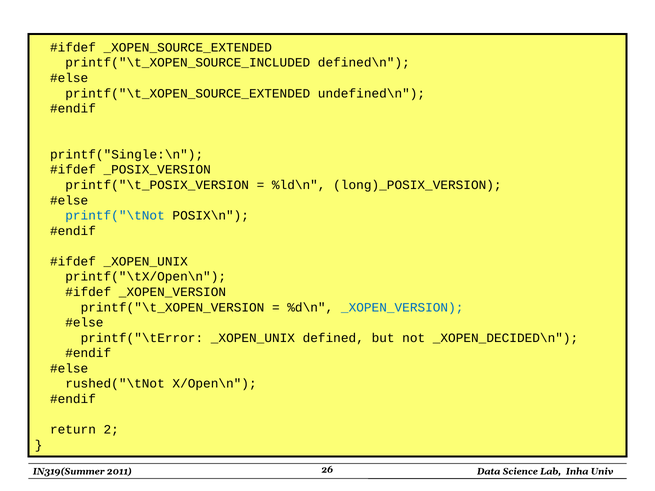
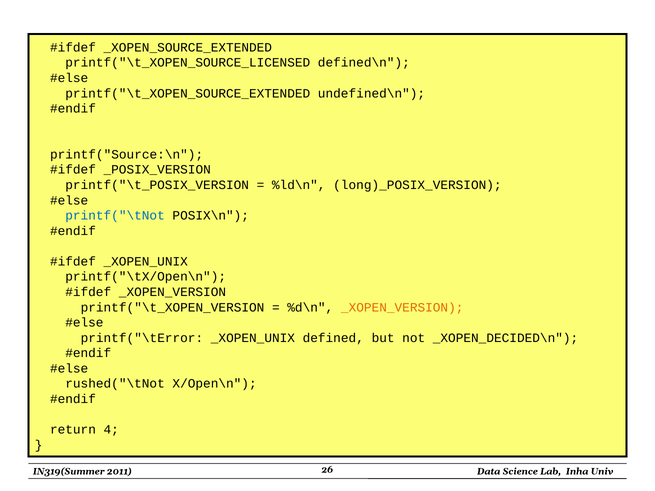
printf("\t_XOPEN_SOURCE_INCLUDED: printf("\t_XOPEN_SOURCE_INCLUDED -> printf("\t_XOPEN_SOURCE_LICENSED
printf("Single:\n: printf("Single:\n -> printf("Source:\n
_XOPEN_VERSION at (402, 307) colour: blue -> orange
2: 2 -> 4
